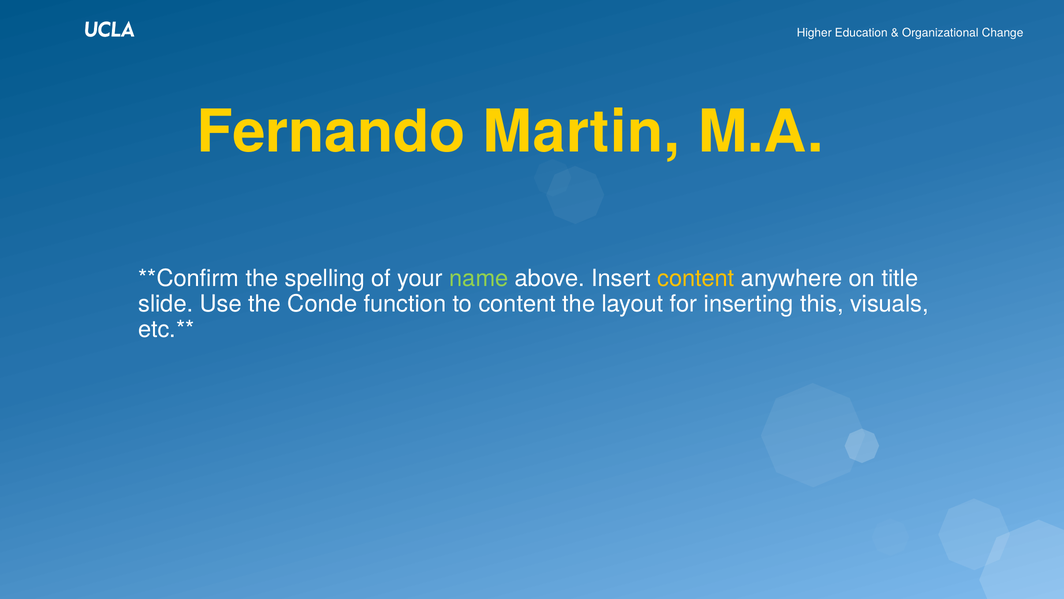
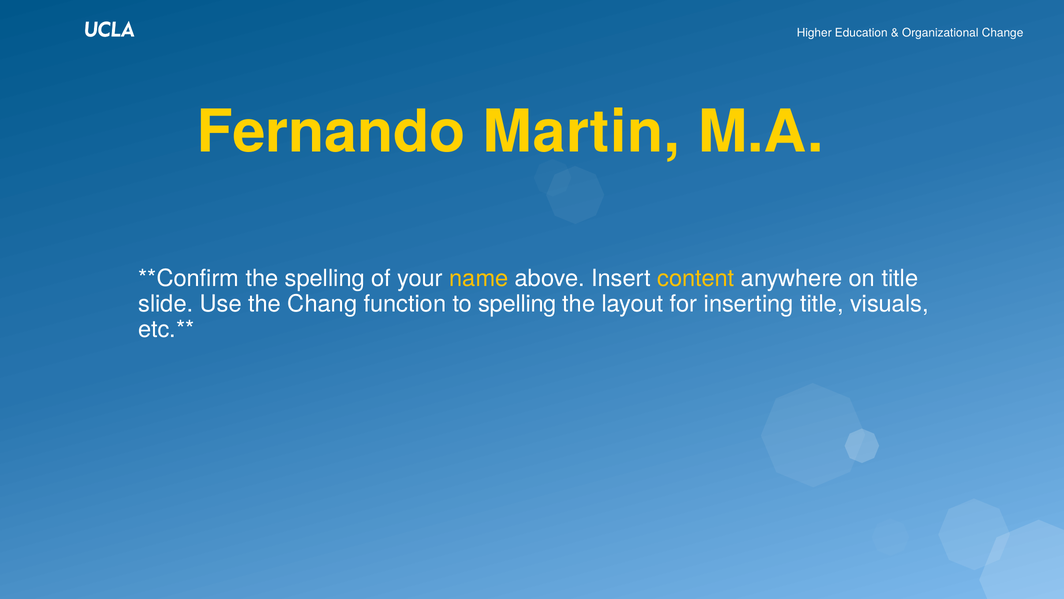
name colour: light green -> yellow
Conde: Conde -> Chang
to content: content -> spelling
inserting this: this -> title
